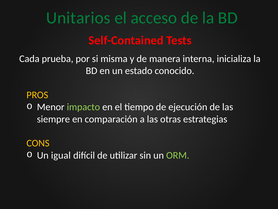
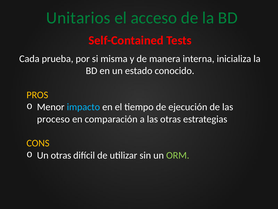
impacto colour: light green -> light blue
siempre: siempre -> proceso
Un igual: igual -> otras
